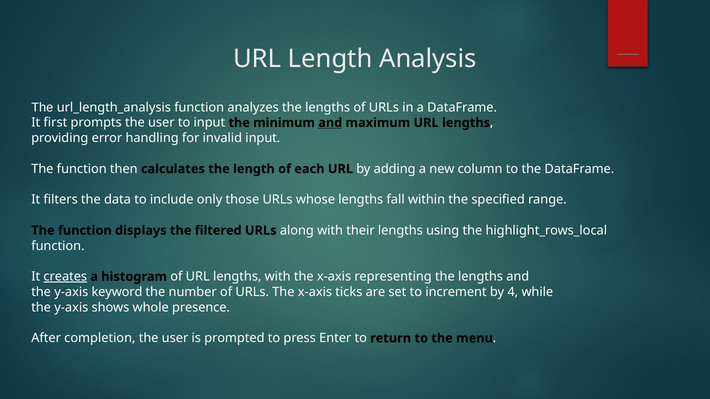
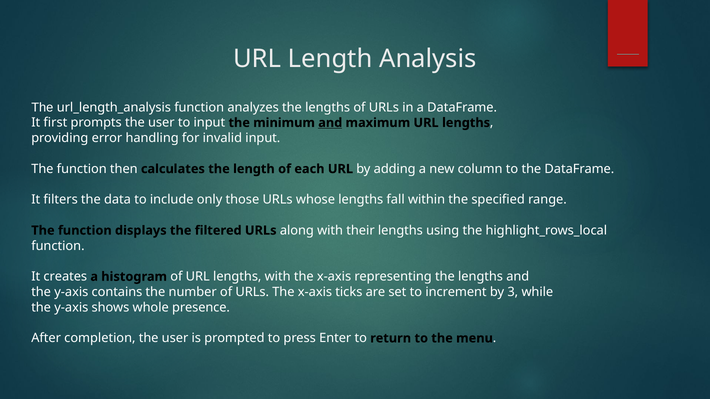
creates underline: present -> none
keyword: keyword -> contains
4: 4 -> 3
